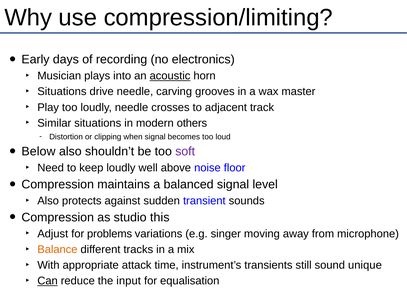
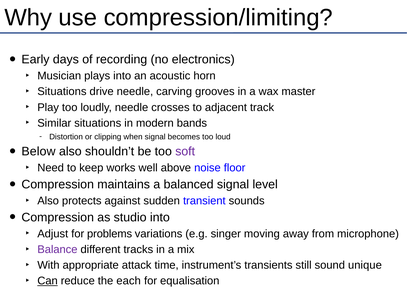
acoustic underline: present -> none
others: others -> bands
keep loudly: loudly -> works
studio this: this -> into
Balance colour: orange -> purple
input: input -> each
